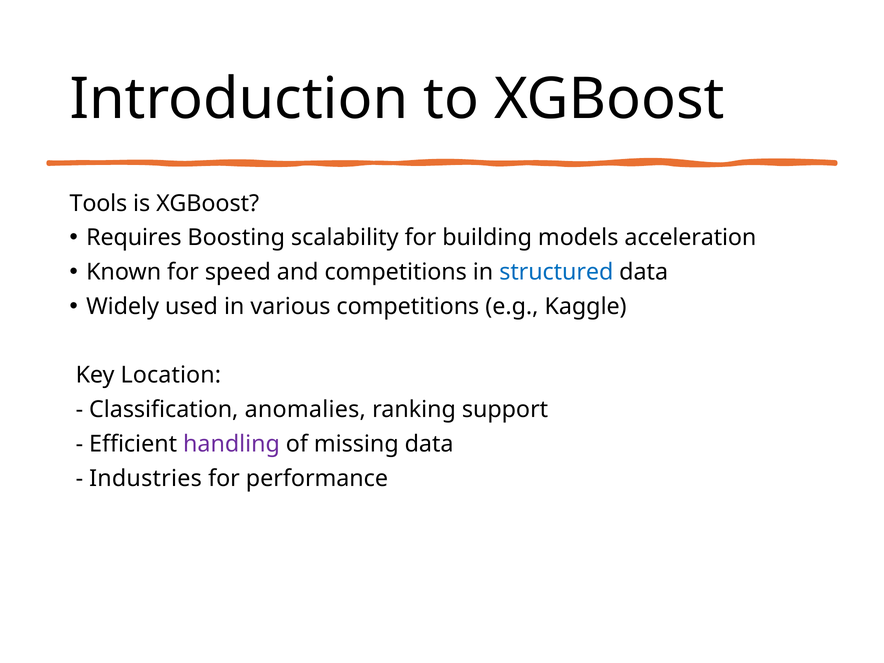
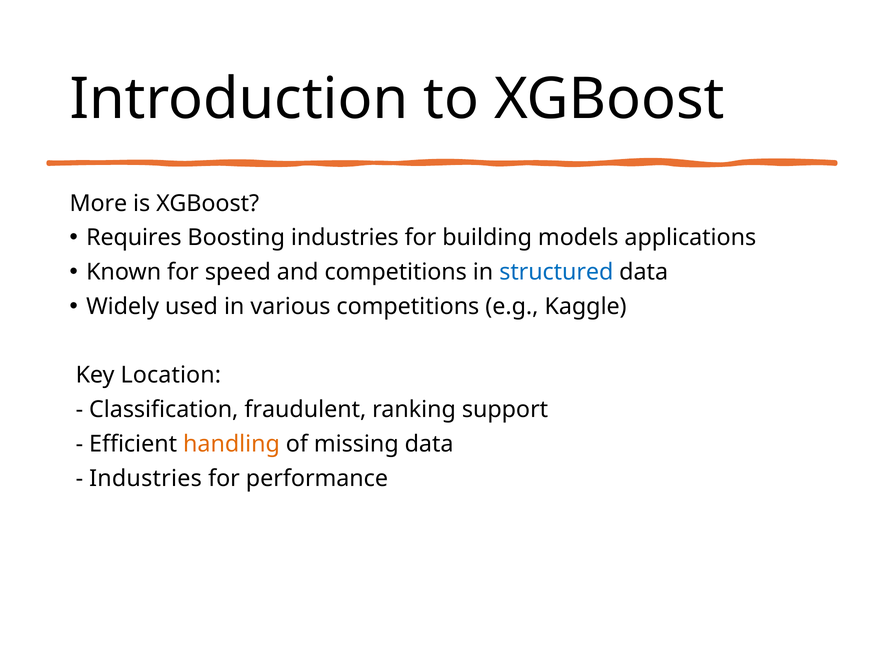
Tools: Tools -> More
Boosting scalability: scalability -> industries
acceleration: acceleration -> applications
anomalies: anomalies -> fraudulent
handling colour: purple -> orange
